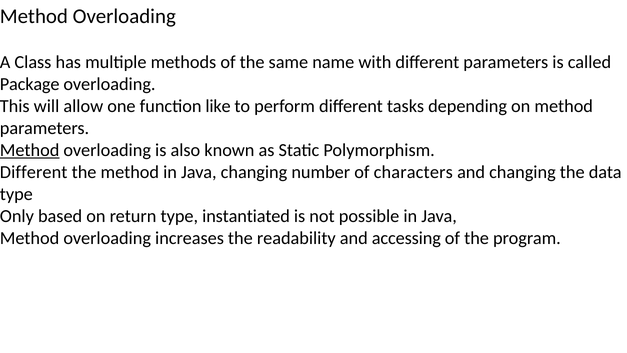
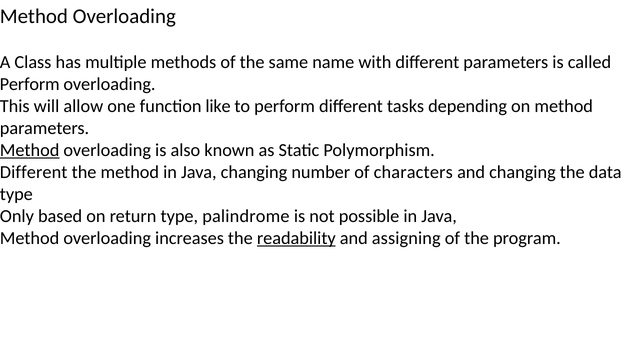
Package at (30, 84): Package -> Perform
instantiated: instantiated -> palindrome
readability underline: none -> present
accessing: accessing -> assigning
